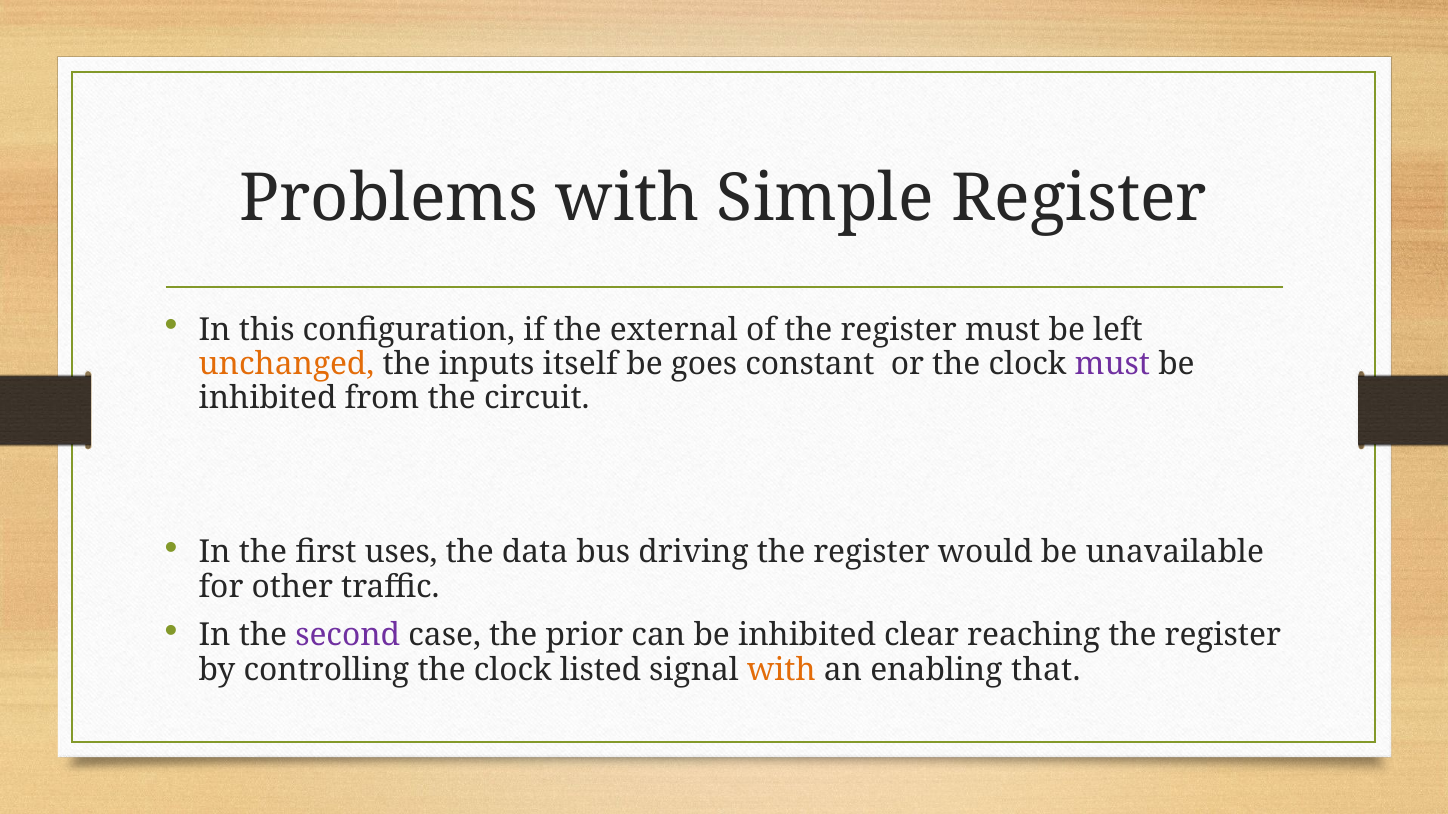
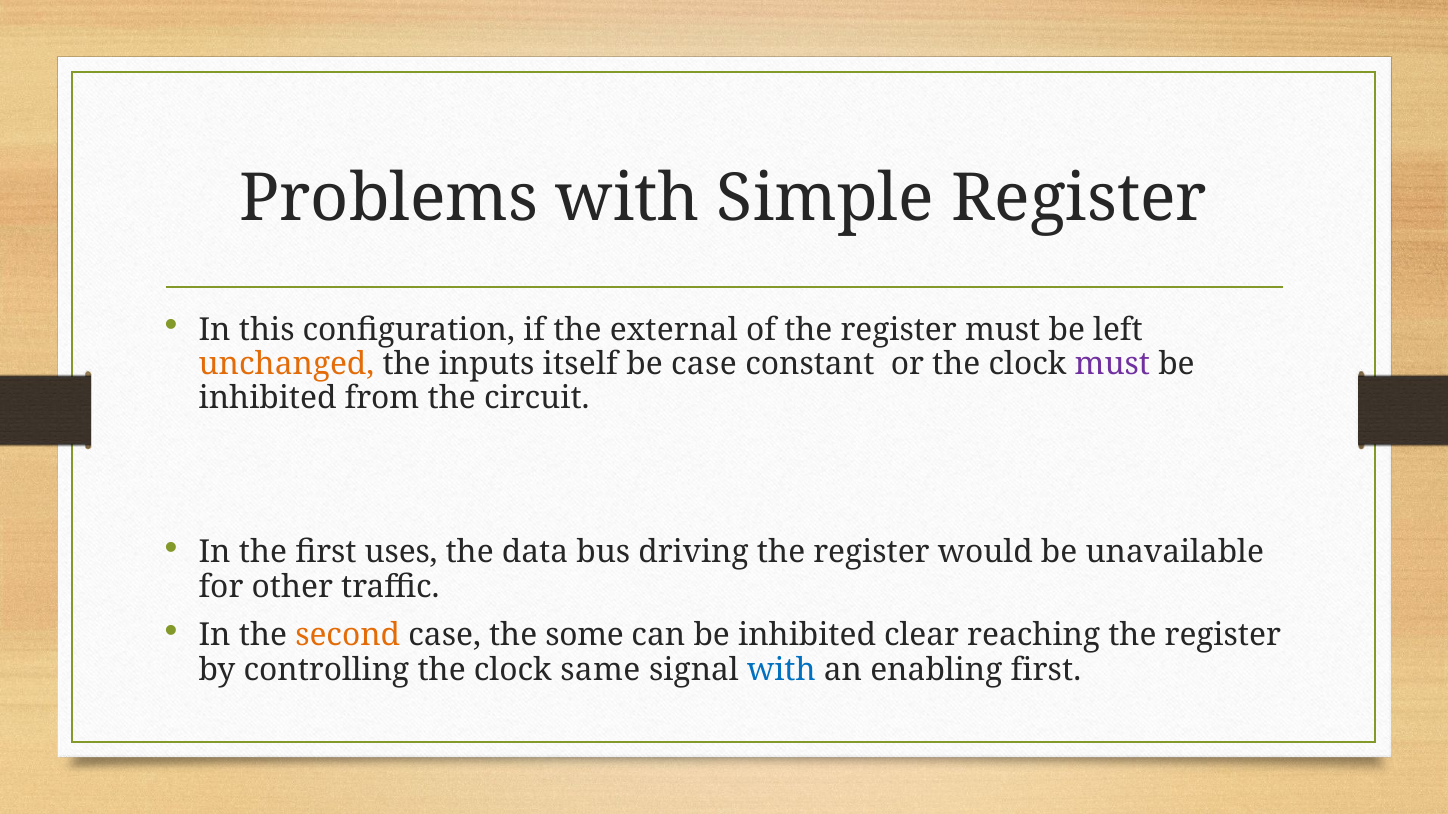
be goes: goes -> case
second colour: purple -> orange
prior: prior -> some
listed: listed -> same
with at (781, 670) colour: orange -> blue
enabling that: that -> first
